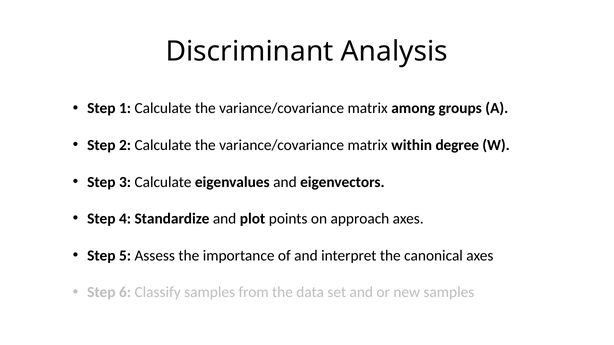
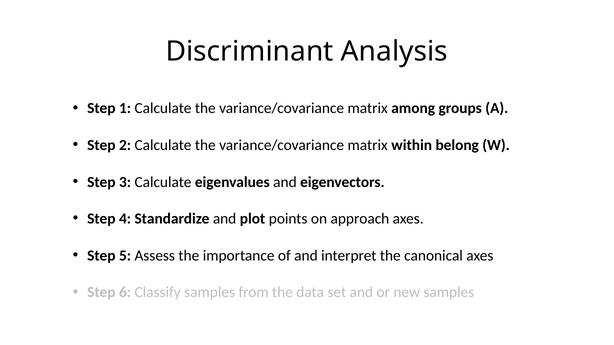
degree: degree -> belong
